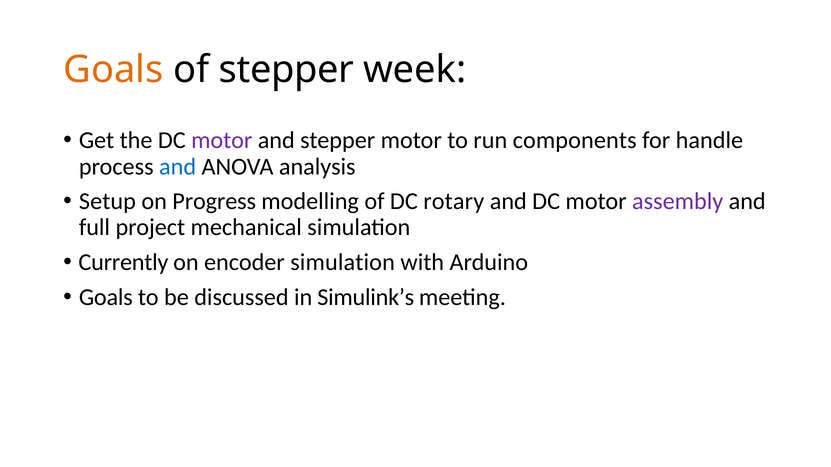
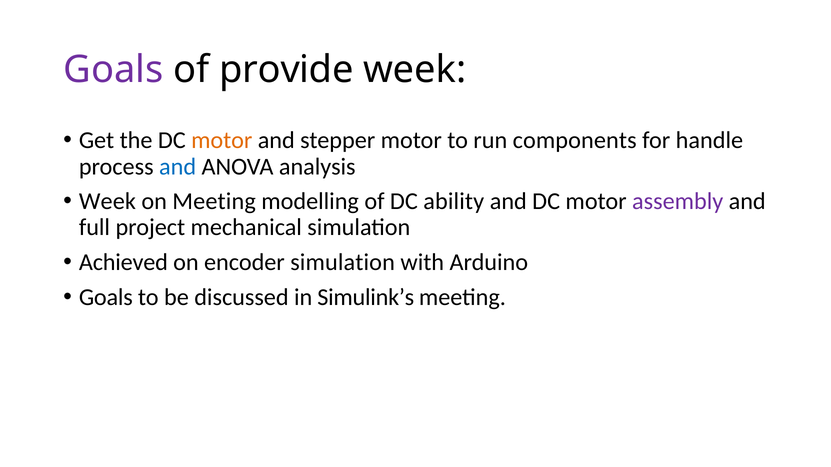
Goals at (113, 70) colour: orange -> purple
of stepper: stepper -> provide
motor at (222, 140) colour: purple -> orange
Setup at (107, 202): Setup -> Week
on Progress: Progress -> Meeting
rotary: rotary -> ability
Currently: Currently -> Achieved
